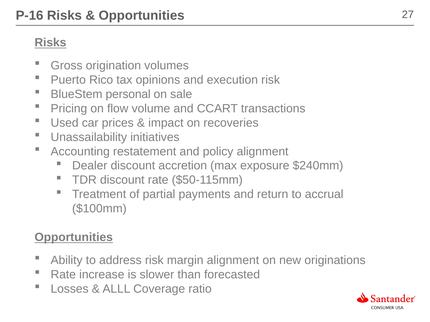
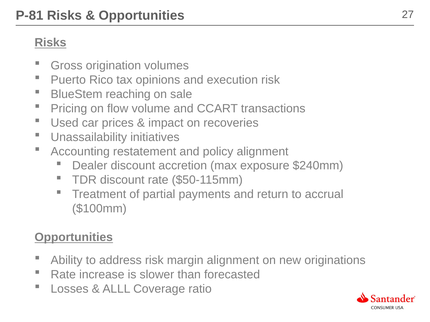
P-16: P-16 -> P-81
personal: personal -> reaching
